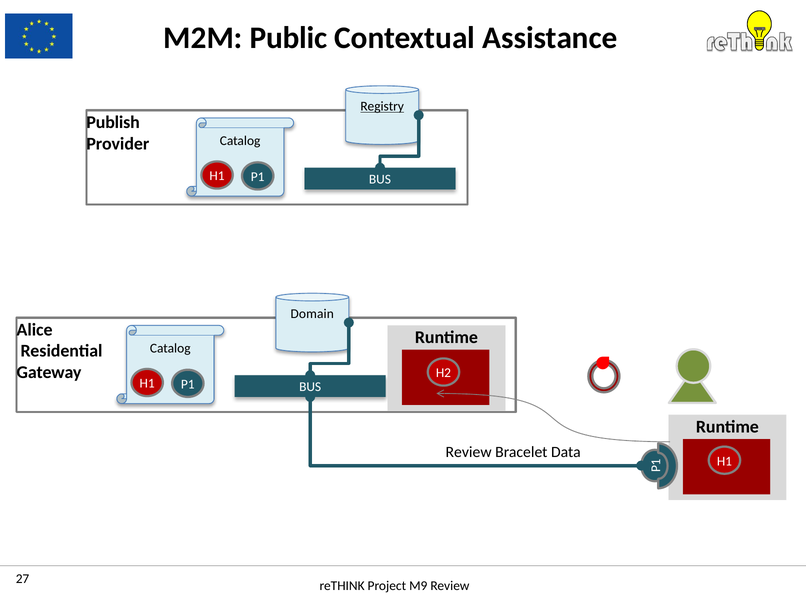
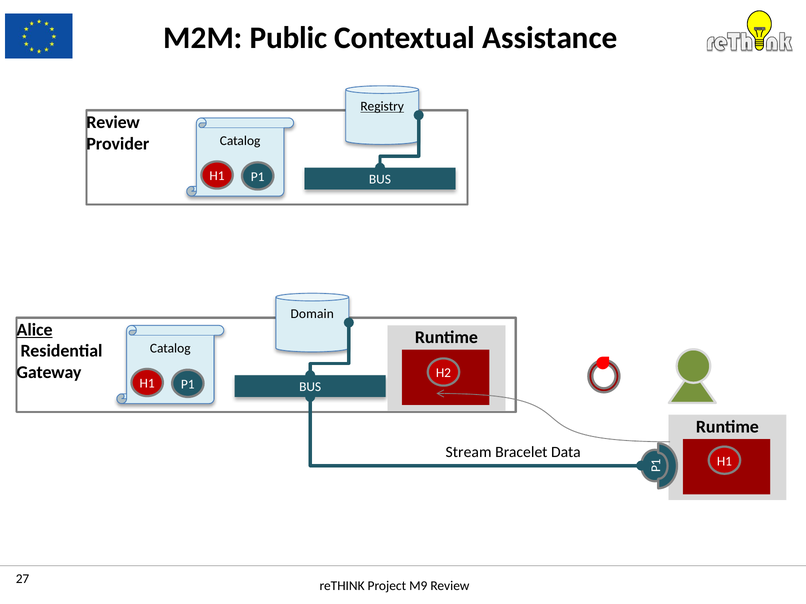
Publish at (113, 122): Publish -> Review
Alice underline: none -> present
Review at (469, 452): Review -> Stream
